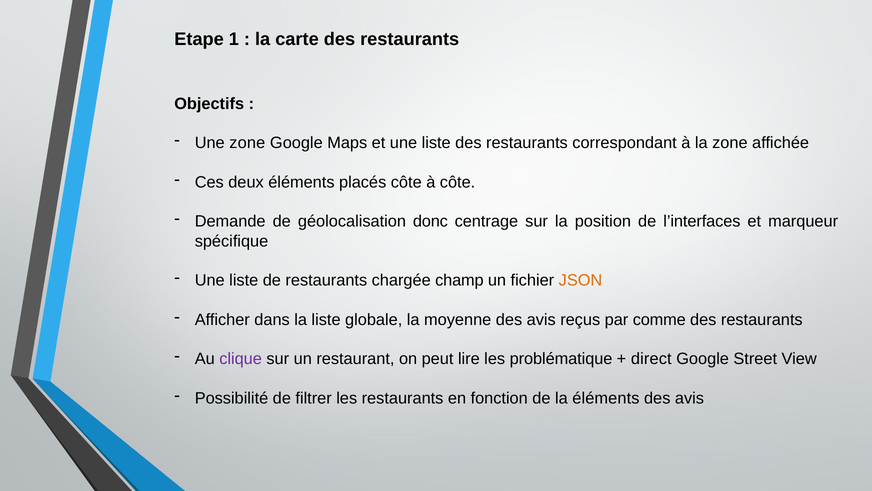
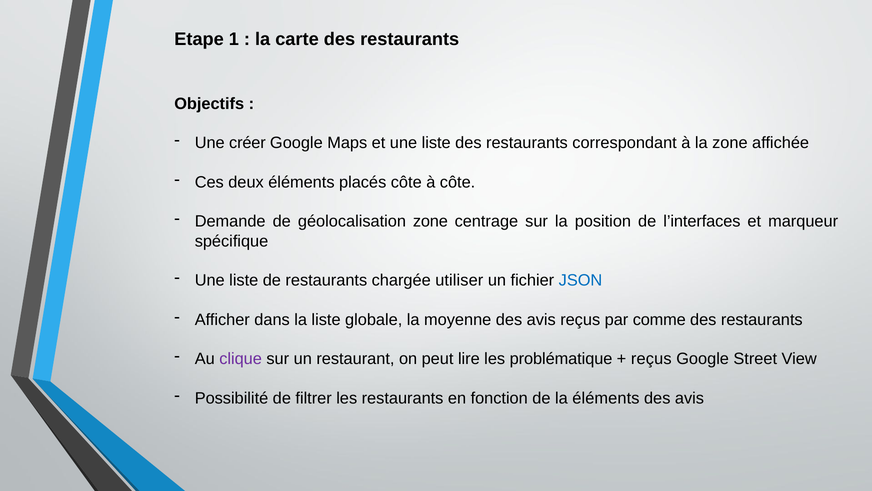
Une zone: zone -> créer
géolocalisation donc: donc -> zone
champ: champ -> utiliser
JSON colour: orange -> blue
direct at (651, 359): direct -> reçus
